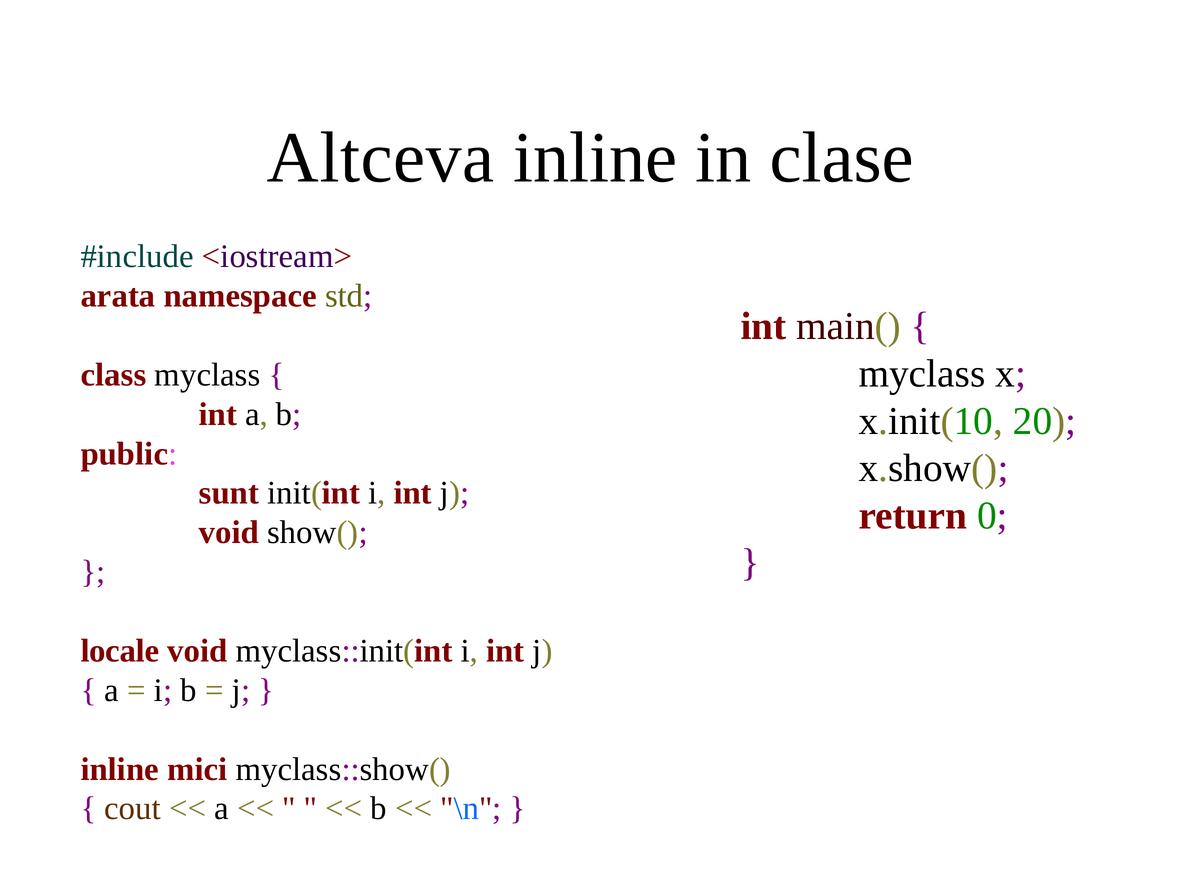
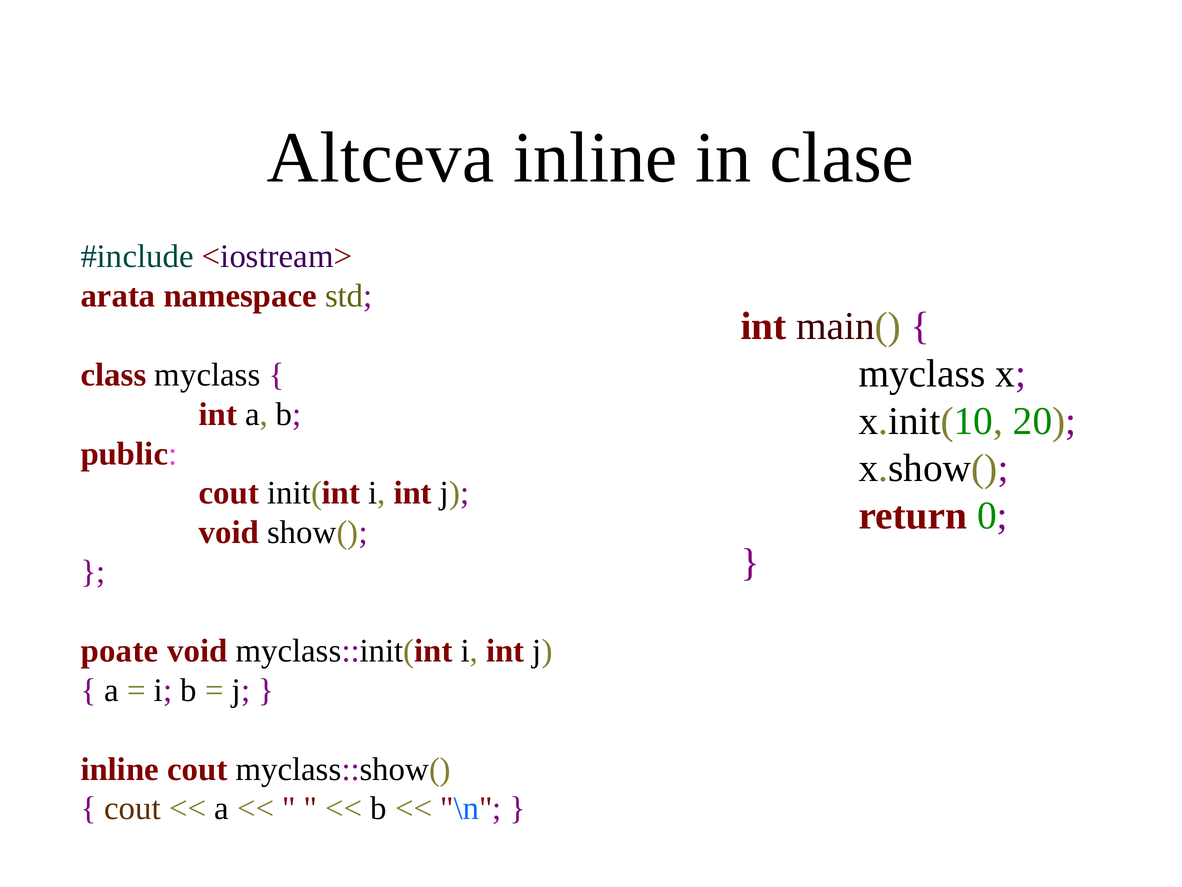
sunt at (229, 493): sunt -> cout
locale: locale -> poate
inline mici: mici -> cout
